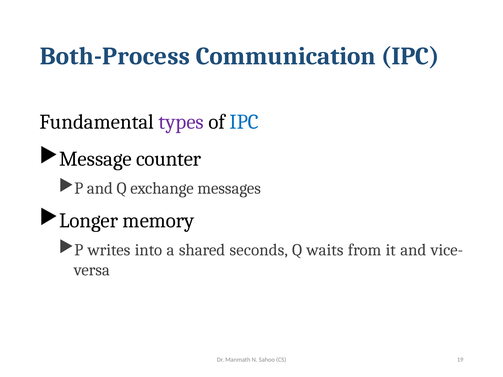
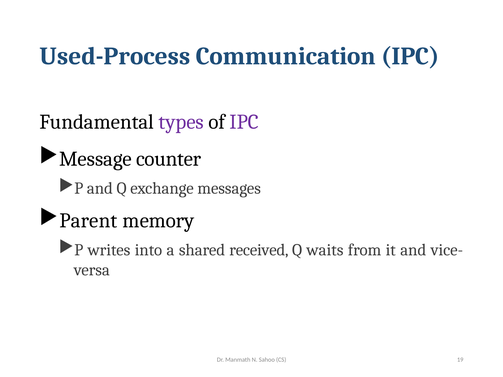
Both-Process: Both-Process -> Used-Process
IPC at (244, 122) colour: blue -> purple
Longer: Longer -> Parent
seconds: seconds -> received
